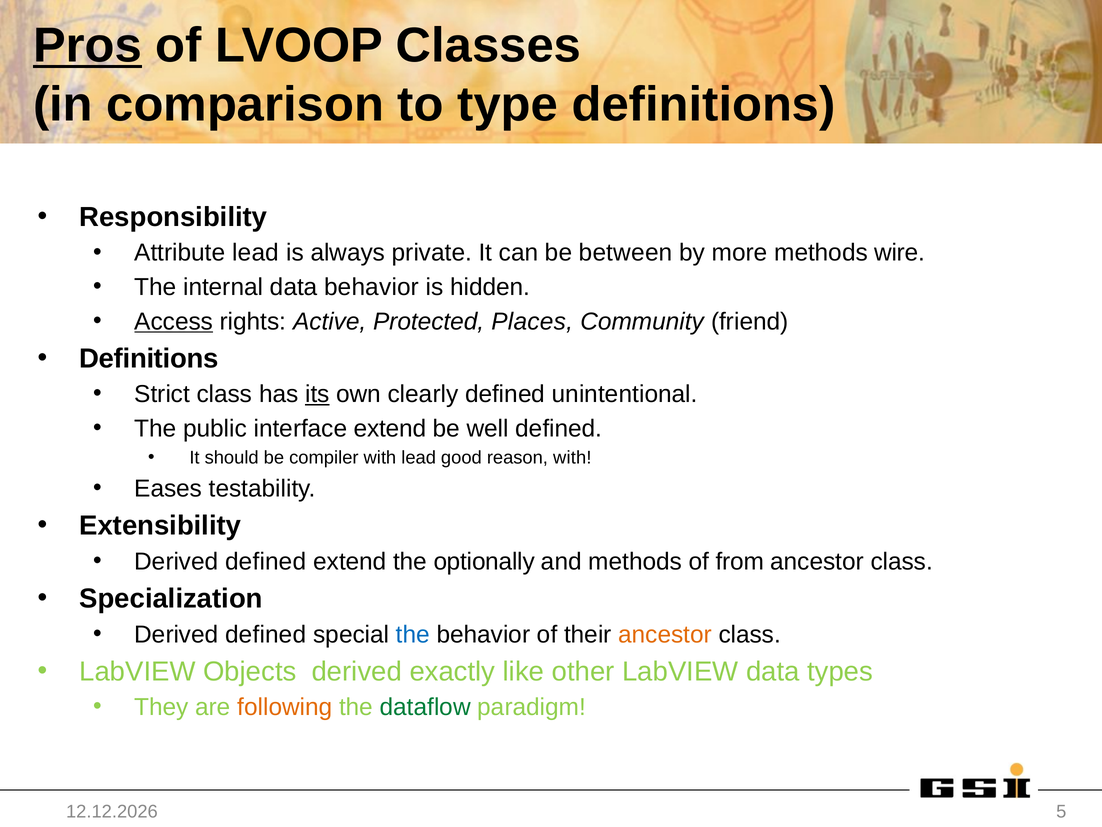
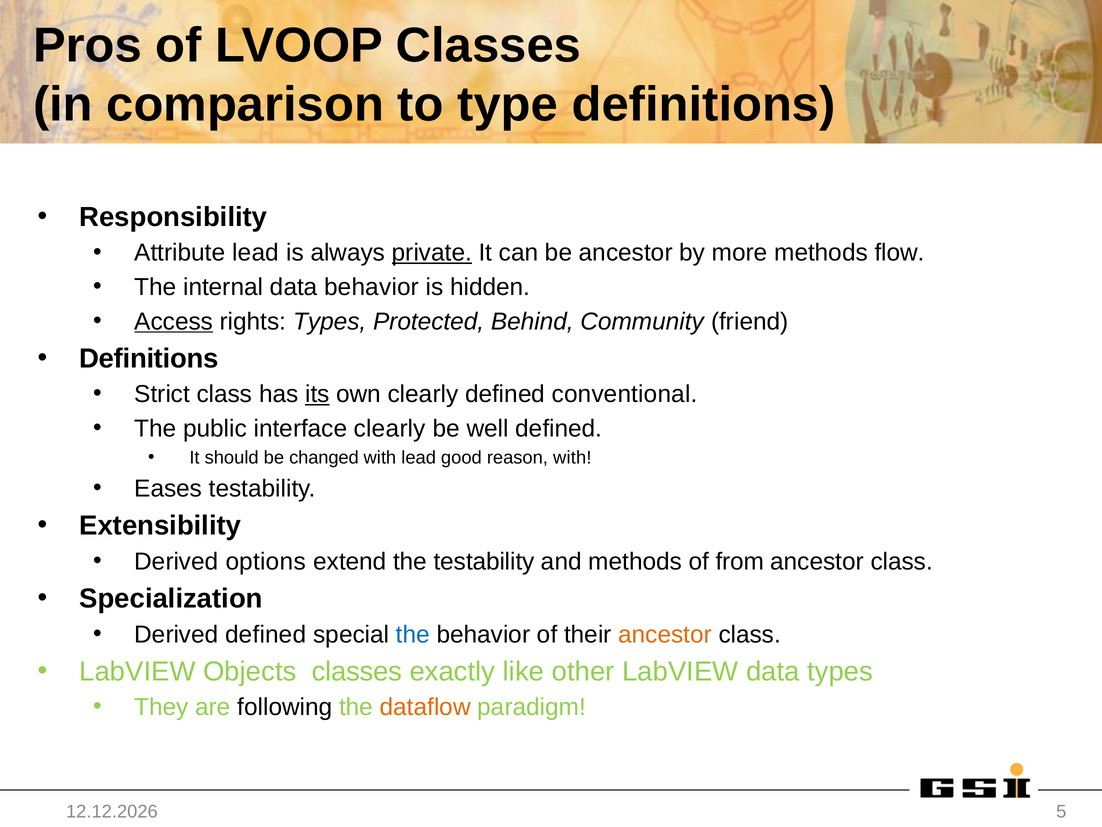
Pros underline: present -> none
private underline: none -> present
be between: between -> ancestor
wire: wire -> flow
rights Active: Active -> Types
Places: Places -> Behind
unintentional: unintentional -> conventional
interface extend: extend -> clearly
compiler: compiler -> changed
defined at (266, 561): defined -> options
the optionally: optionally -> testability
Objects derived: derived -> classes
following colour: orange -> black
dataflow colour: green -> orange
